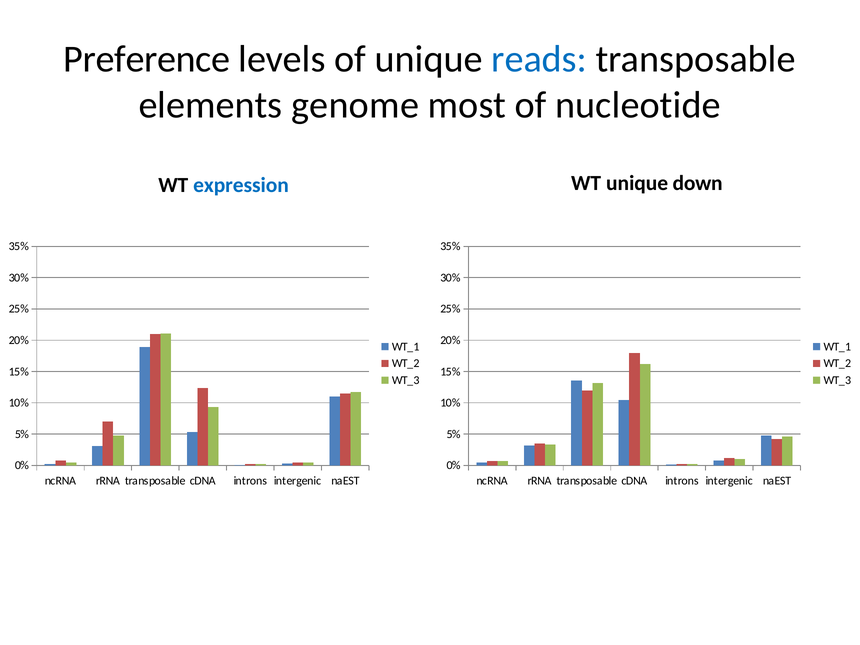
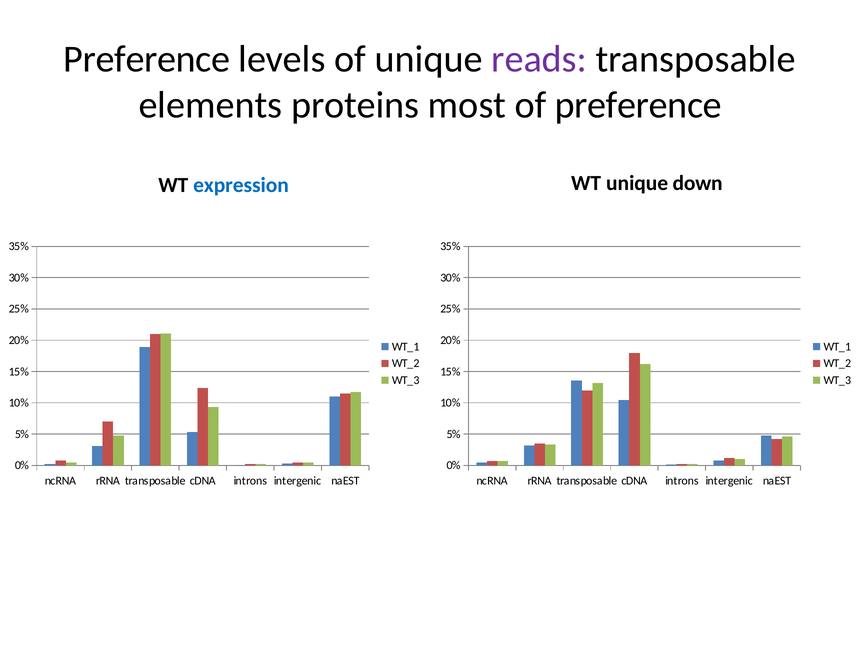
reads colour: blue -> purple
genome: genome -> proteins
of nucleotide: nucleotide -> preference
